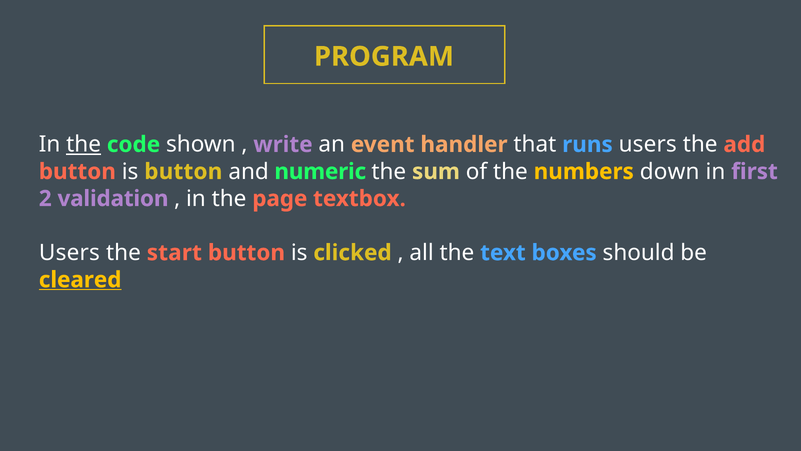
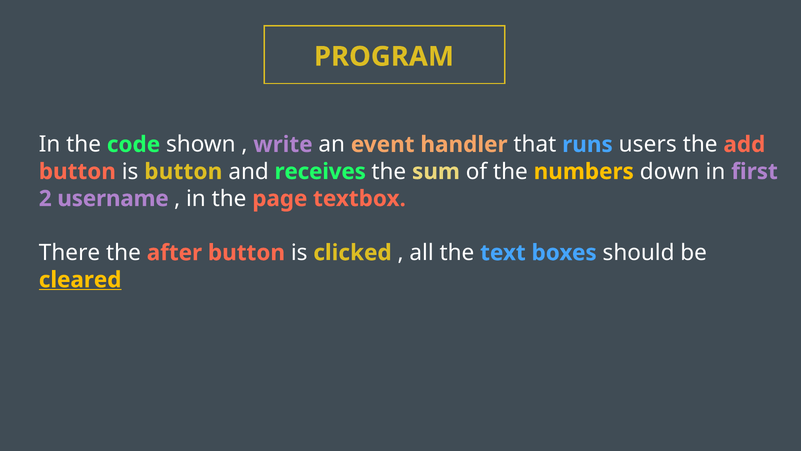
the at (84, 144) underline: present -> none
numeric: numeric -> receives
validation: validation -> username
Users at (69, 253): Users -> There
start: start -> after
